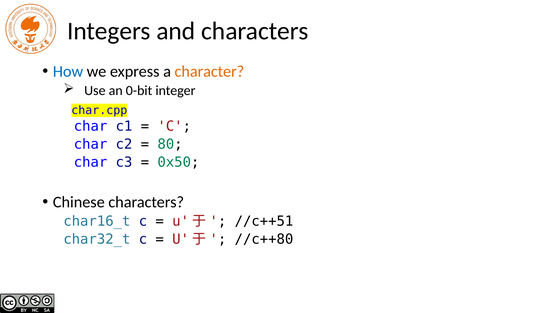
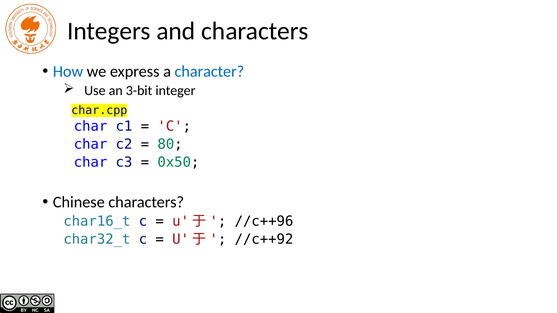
character colour: orange -> blue
0-bit: 0-bit -> 3-bit
//c++51: //c++51 -> //c++96
//c++80: //c++80 -> //c++92
